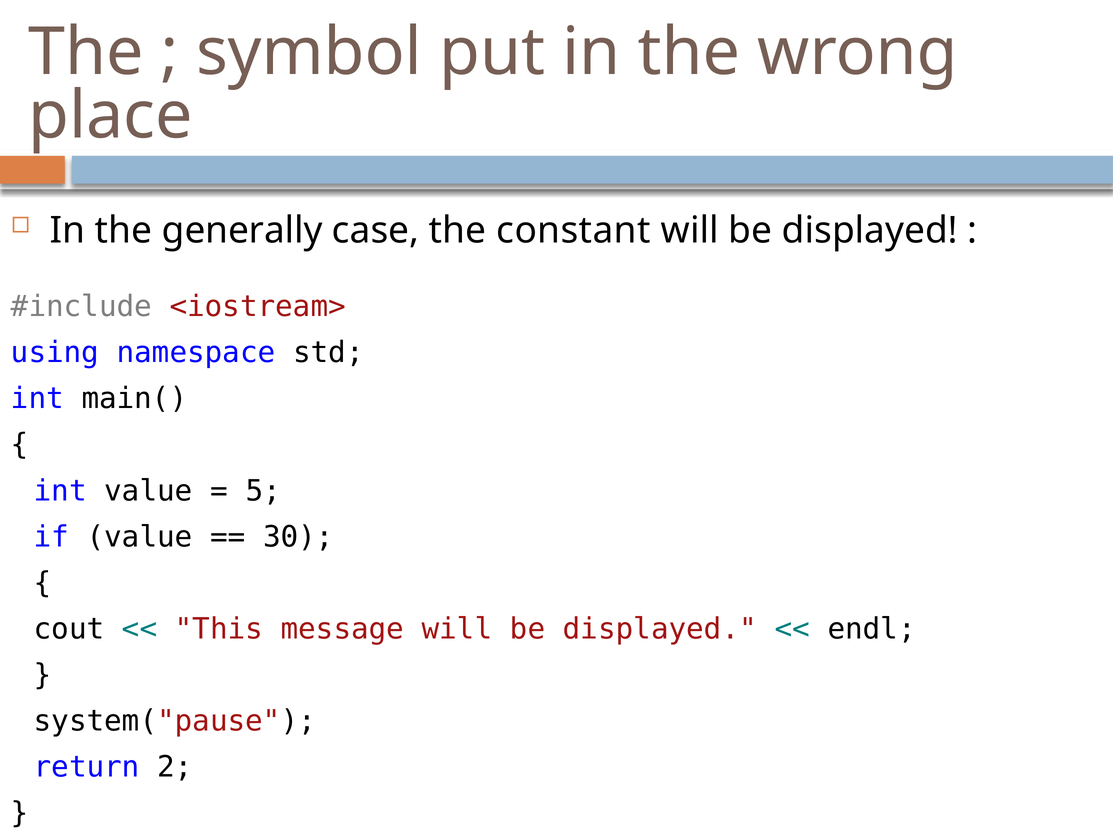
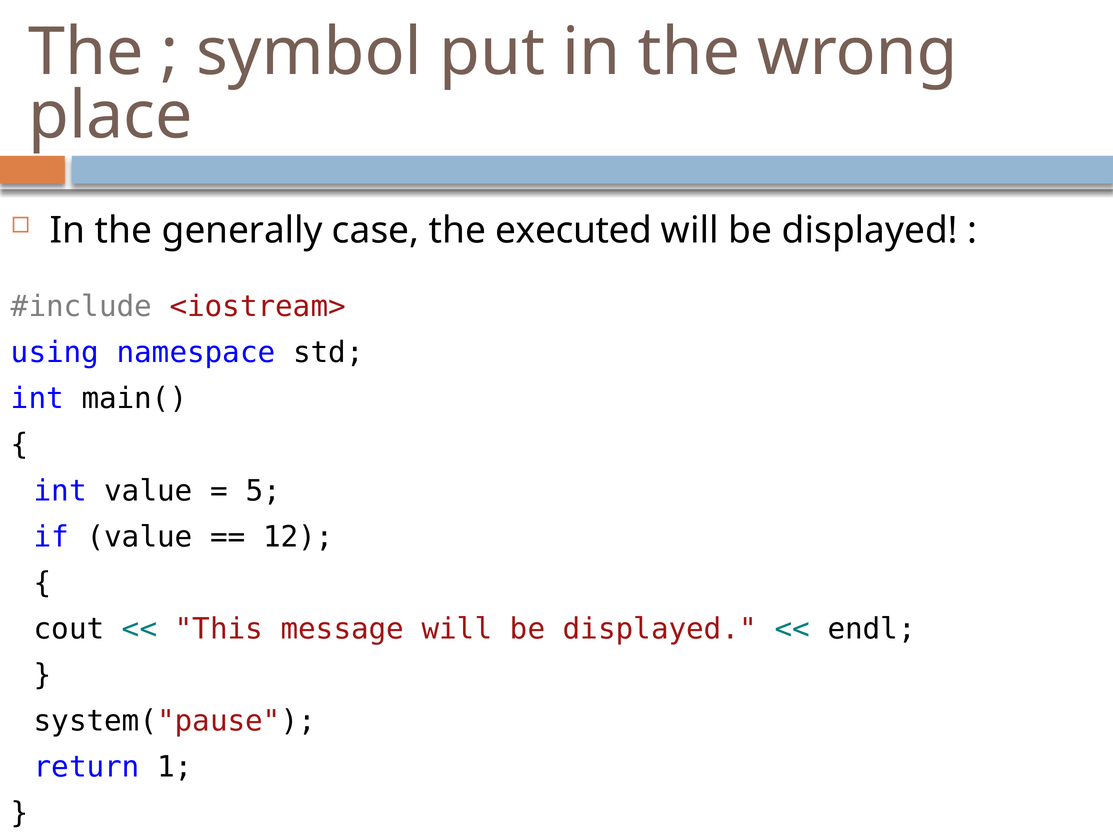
constant: constant -> executed
30: 30 -> 12
2: 2 -> 1
